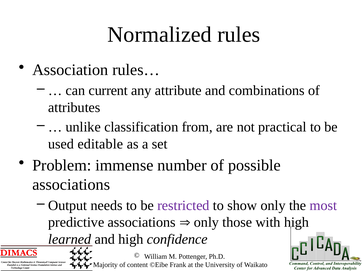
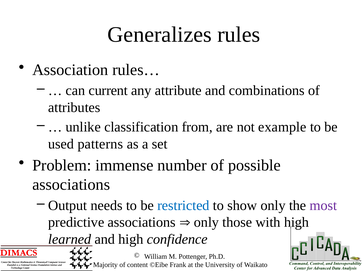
Normalized: Normalized -> Generalizes
practical: practical -> example
editable: editable -> patterns
restricted colour: purple -> blue
